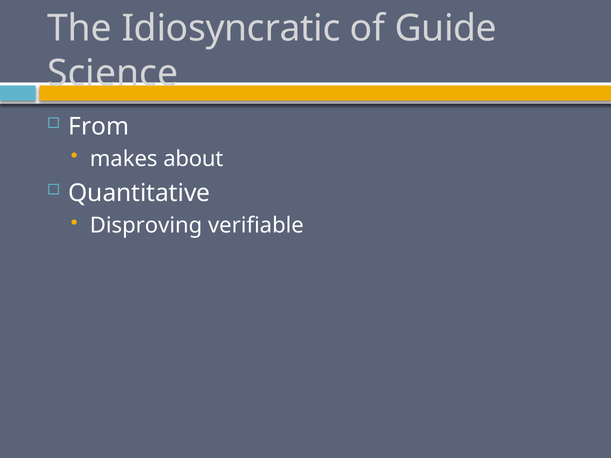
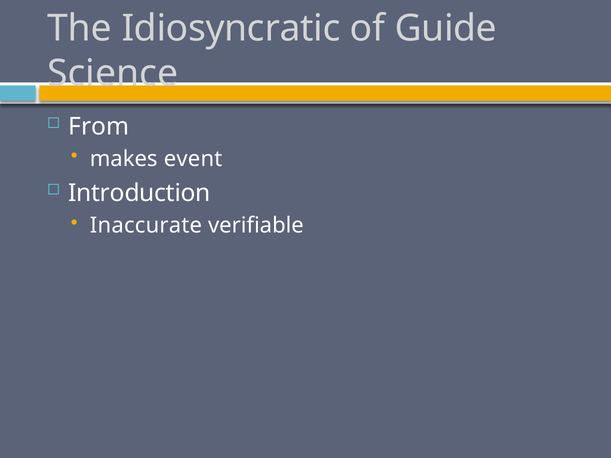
about: about -> event
Quantitative: Quantitative -> Introduction
Disproving: Disproving -> Inaccurate
